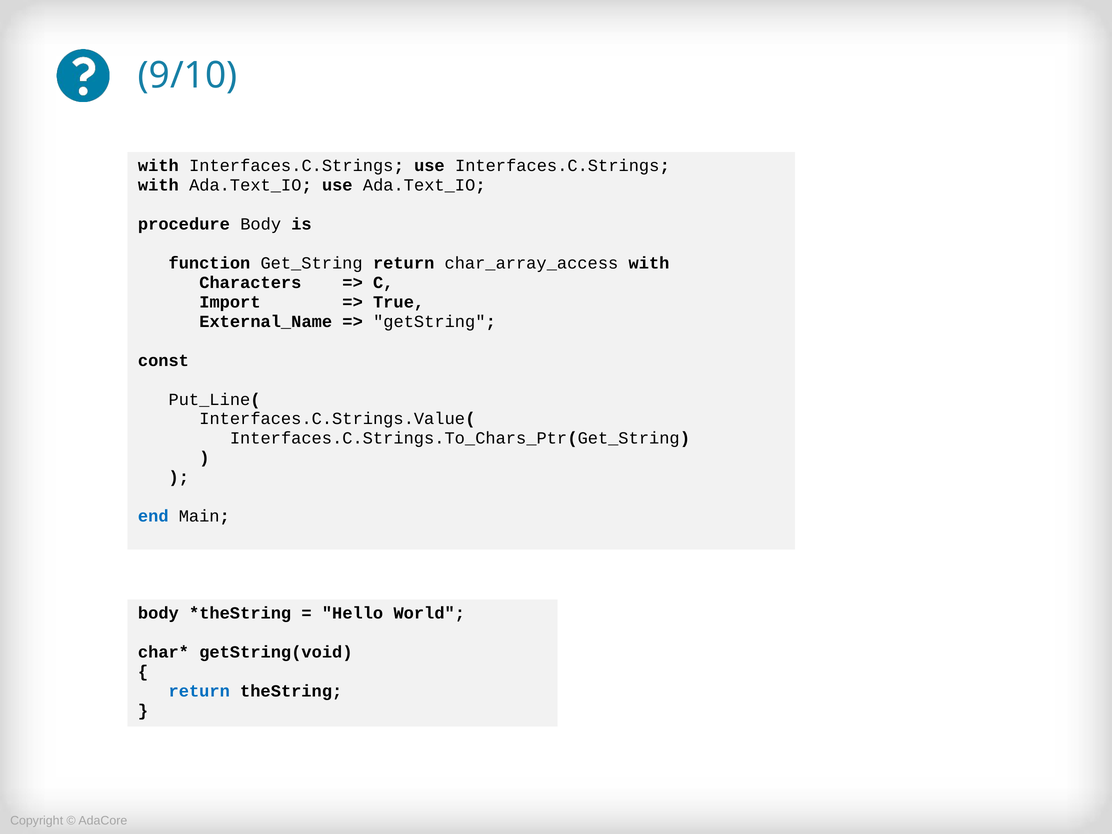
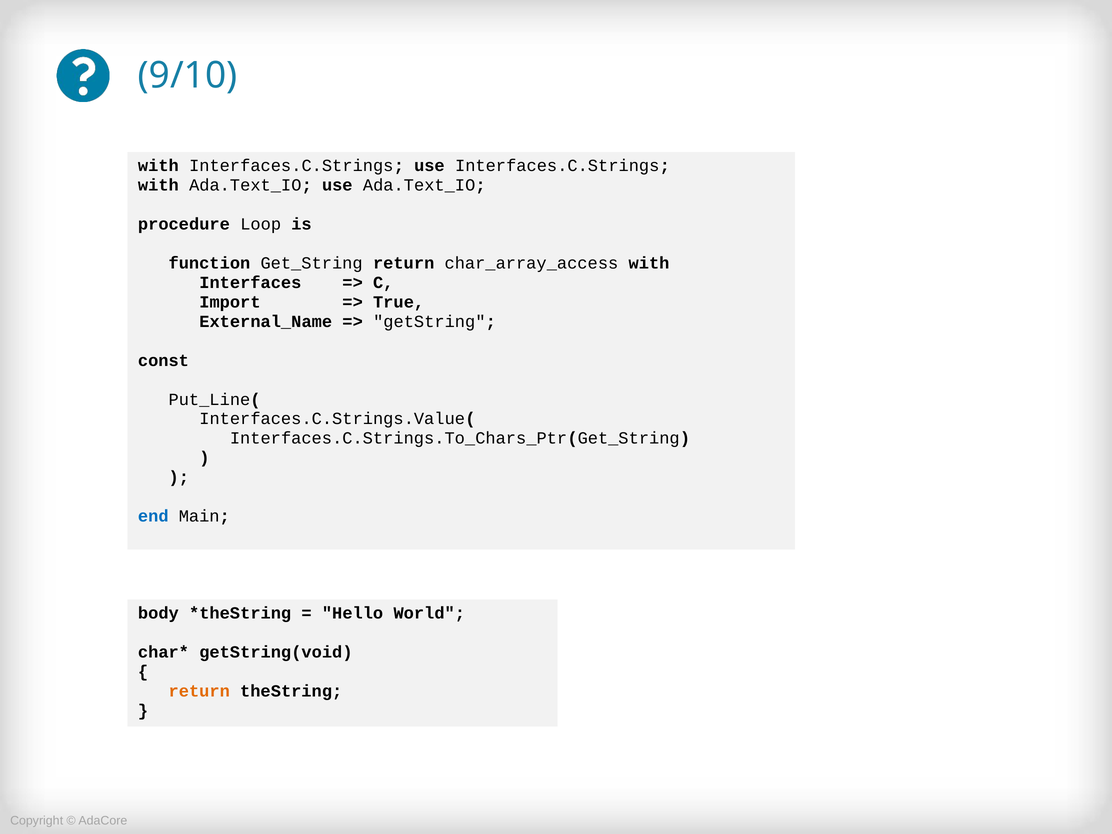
procedure Body: Body -> Loop
Characters: Characters -> Interfaces
return at (199, 691) colour: blue -> orange
